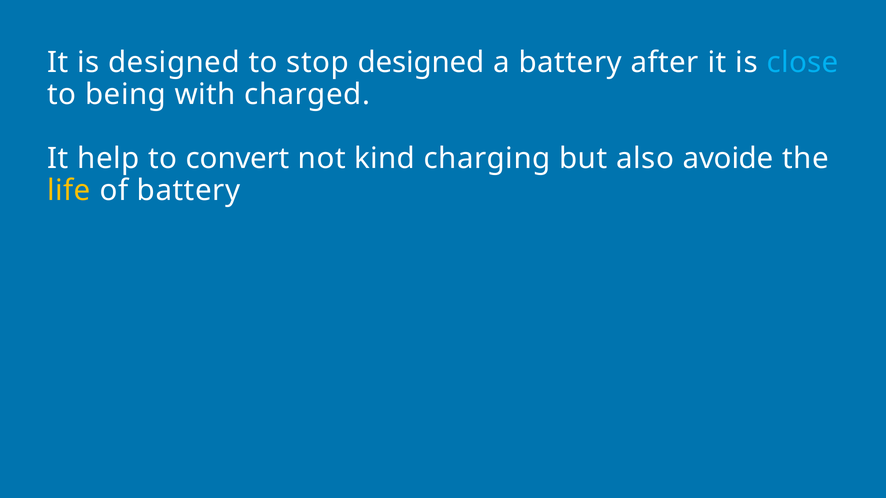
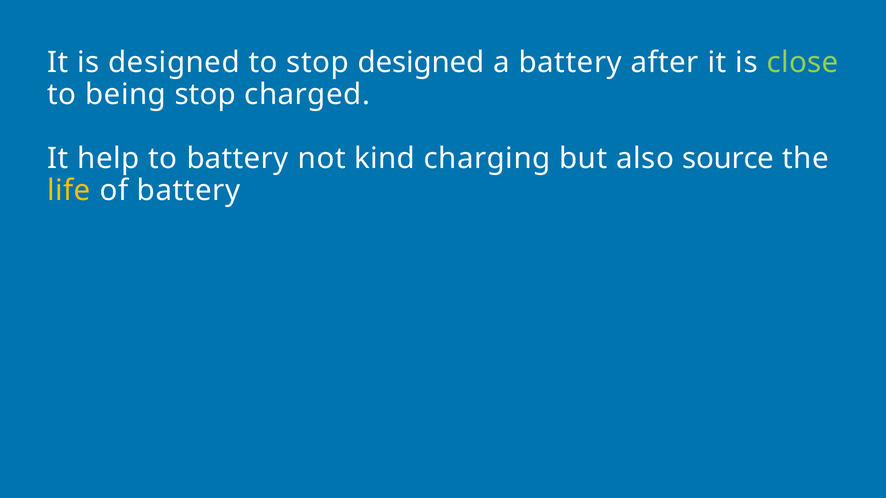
close colour: light blue -> light green
being with: with -> stop
to convert: convert -> battery
avoide: avoide -> source
